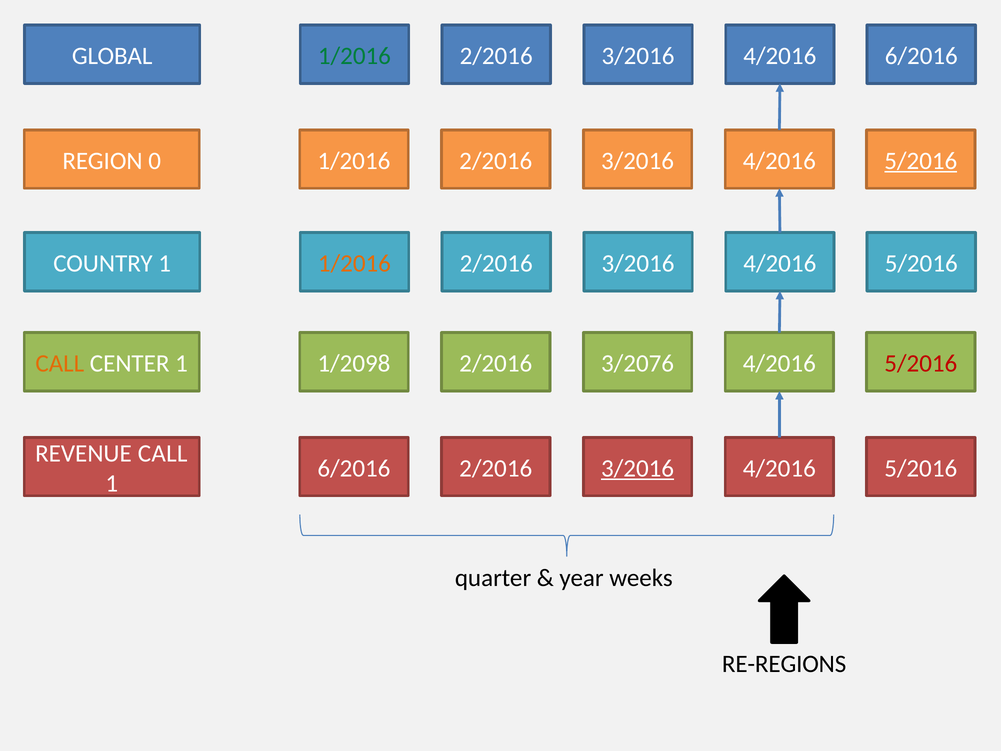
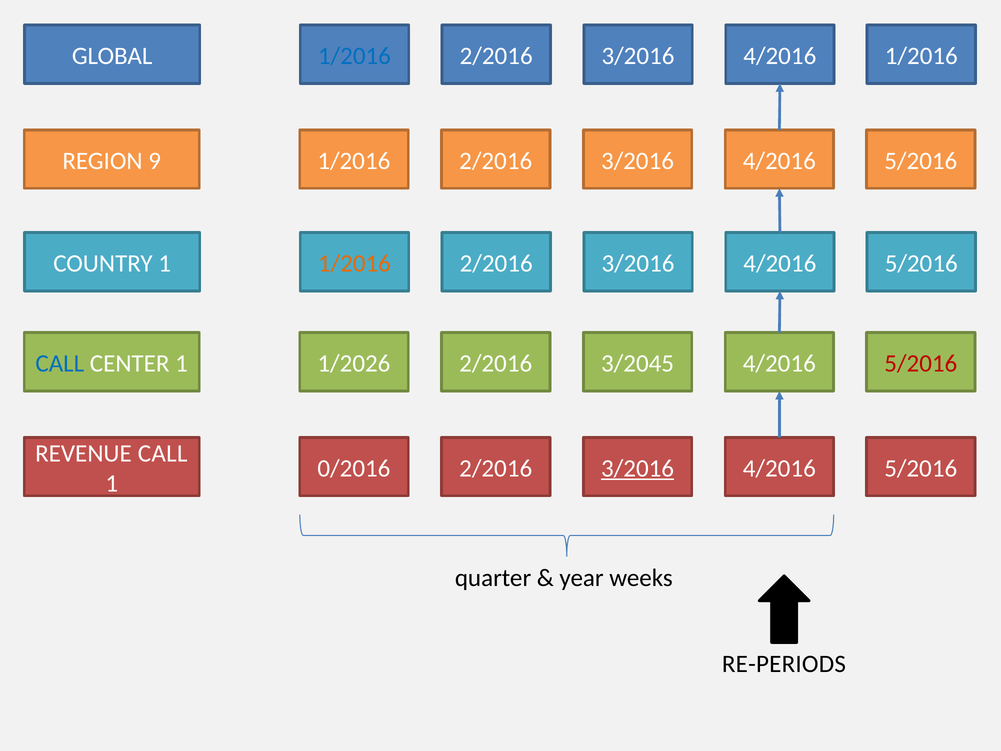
1/2016 at (354, 56) colour: green -> blue
4/2016 6/2016: 6/2016 -> 1/2016
0: 0 -> 9
5/2016 at (921, 161) underline: present -> none
CALL at (60, 363) colour: orange -> blue
1/2098: 1/2098 -> 1/2026
3/2076: 3/2076 -> 3/2045
6/2016 at (354, 468): 6/2016 -> 0/2016
RE-REGIONS: RE-REGIONS -> RE-PERIODS
